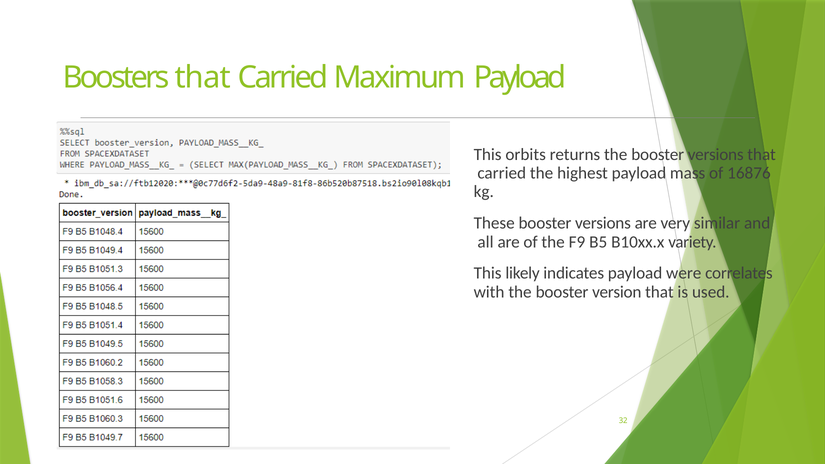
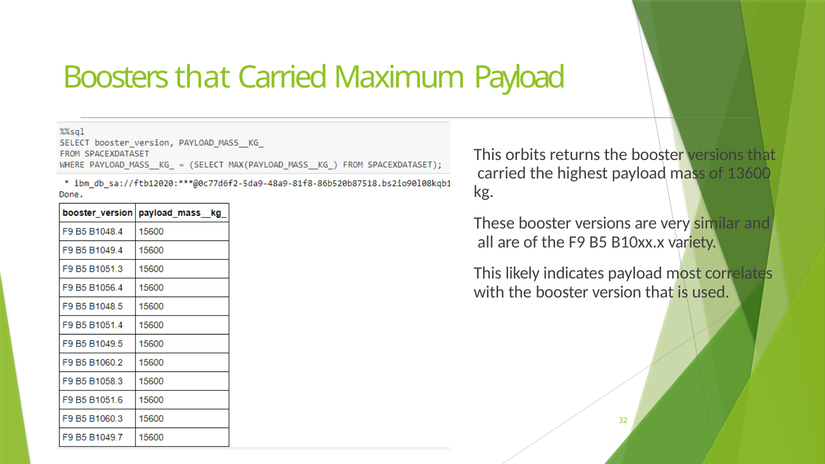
16876: 16876 -> 13600
were: were -> most
